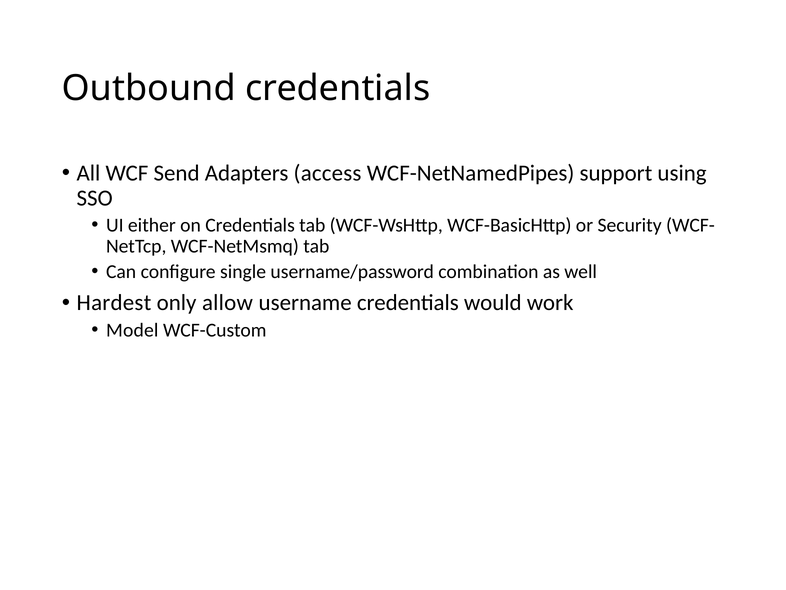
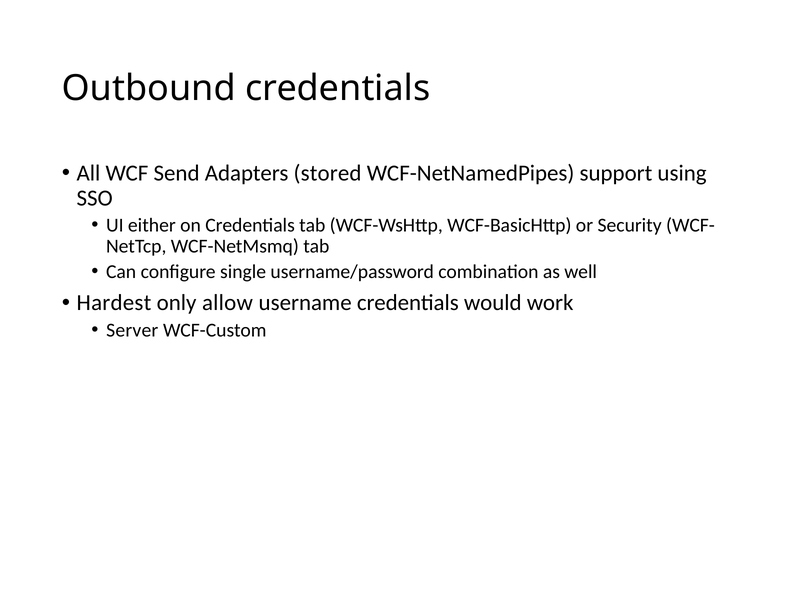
access: access -> stored
Model: Model -> Server
